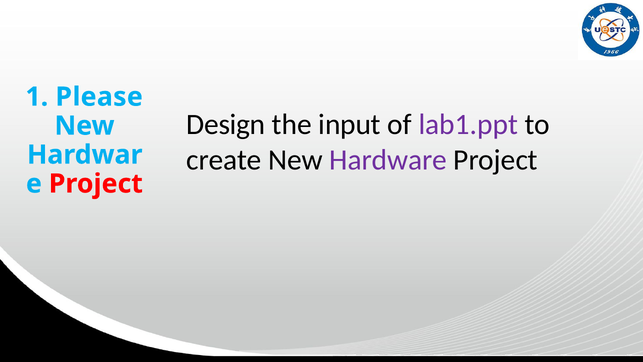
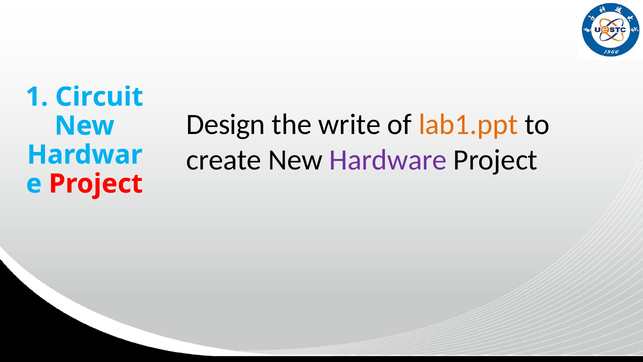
Please: Please -> Circuit
input: input -> write
lab1.ppt colour: purple -> orange
